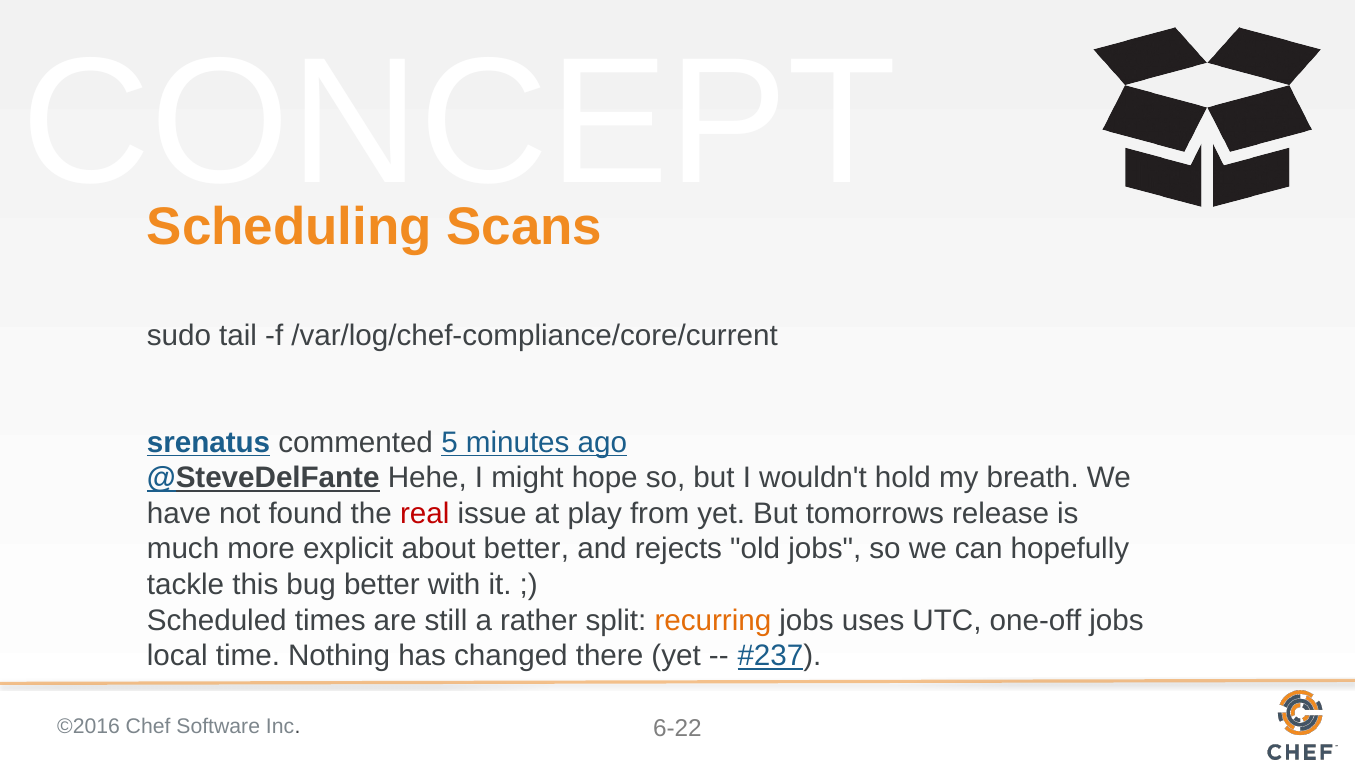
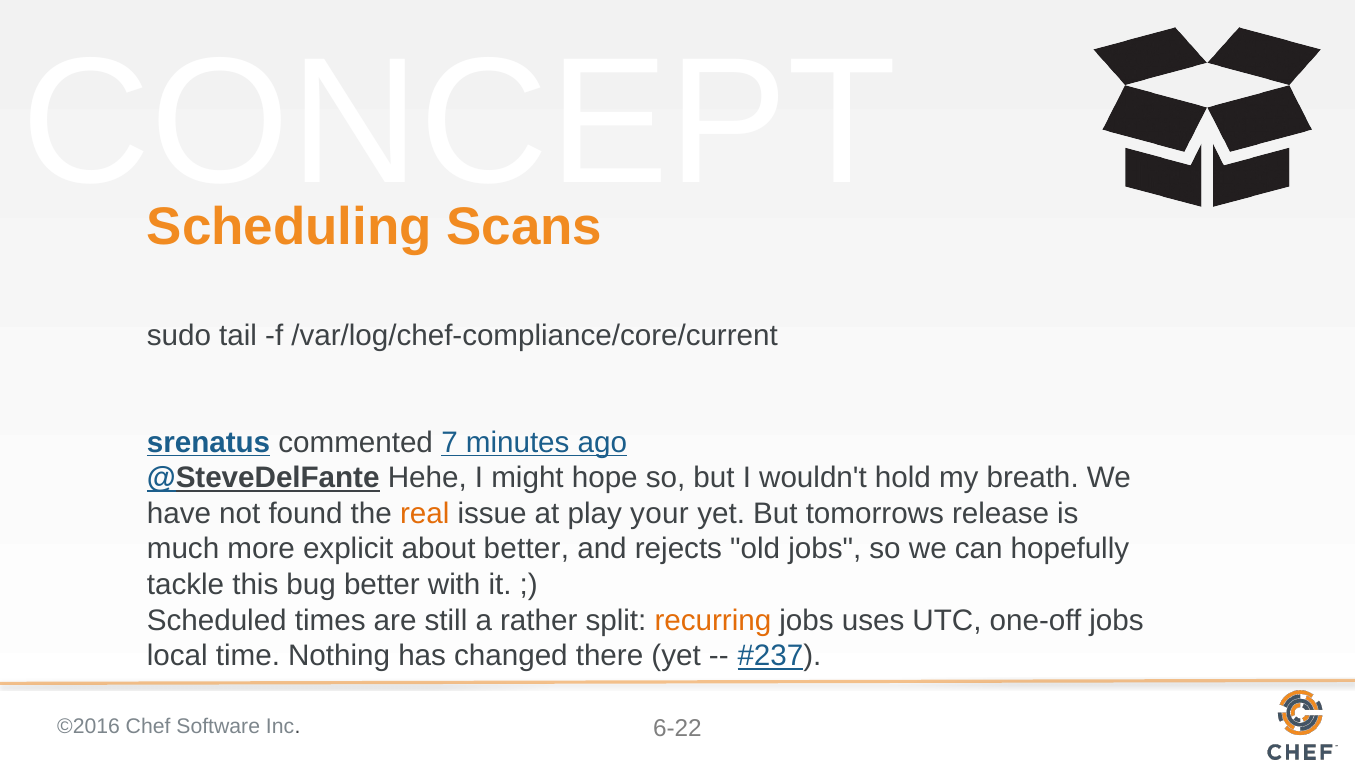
5: 5 -> 7
real colour: red -> orange
from: from -> your
